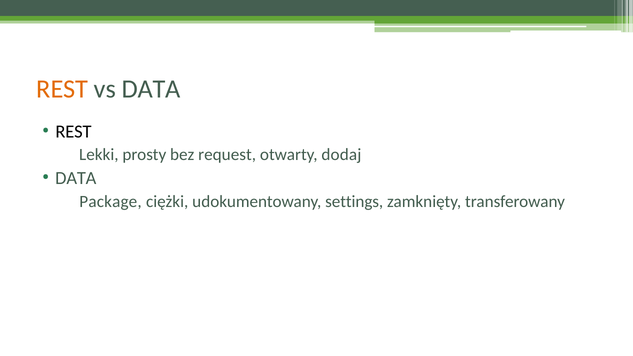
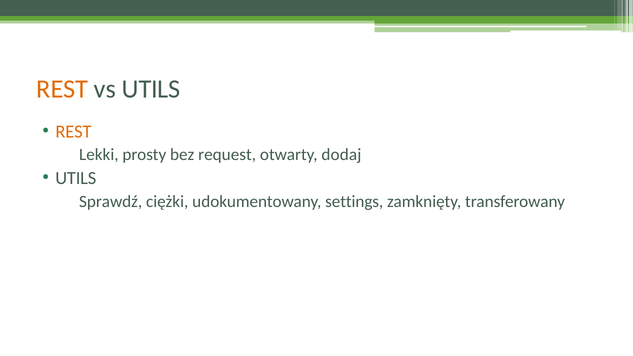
vs DATA: DATA -> UTILS
REST at (73, 132) colour: black -> orange
DATA at (76, 178): DATA -> UTILS
Package: Package -> Sprawdź
